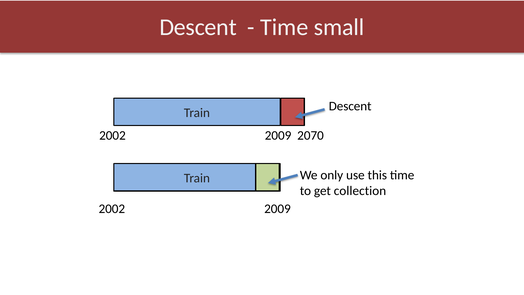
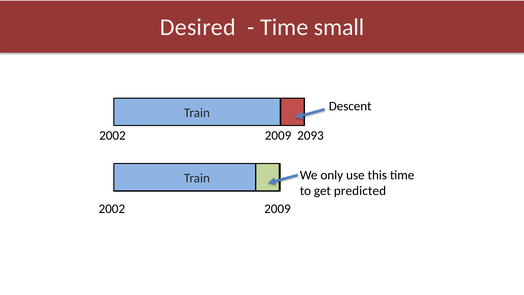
Descent at (198, 27): Descent -> Desired
2070: 2070 -> 2093
collection: collection -> predicted
